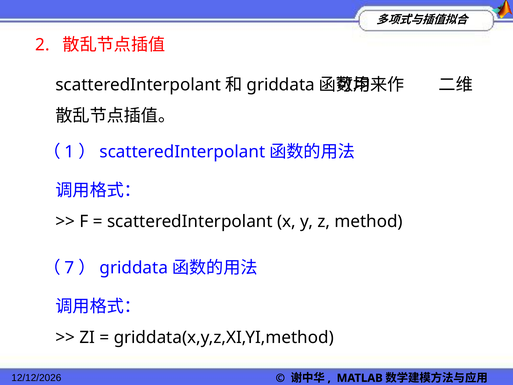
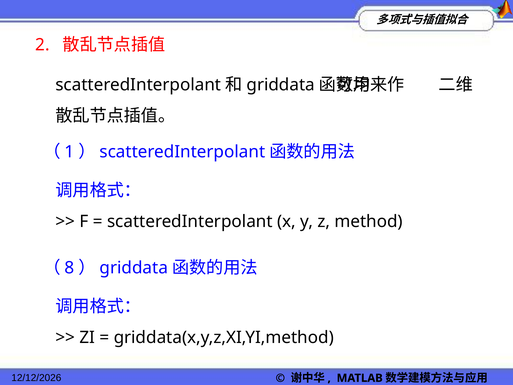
7: 7 -> 8
